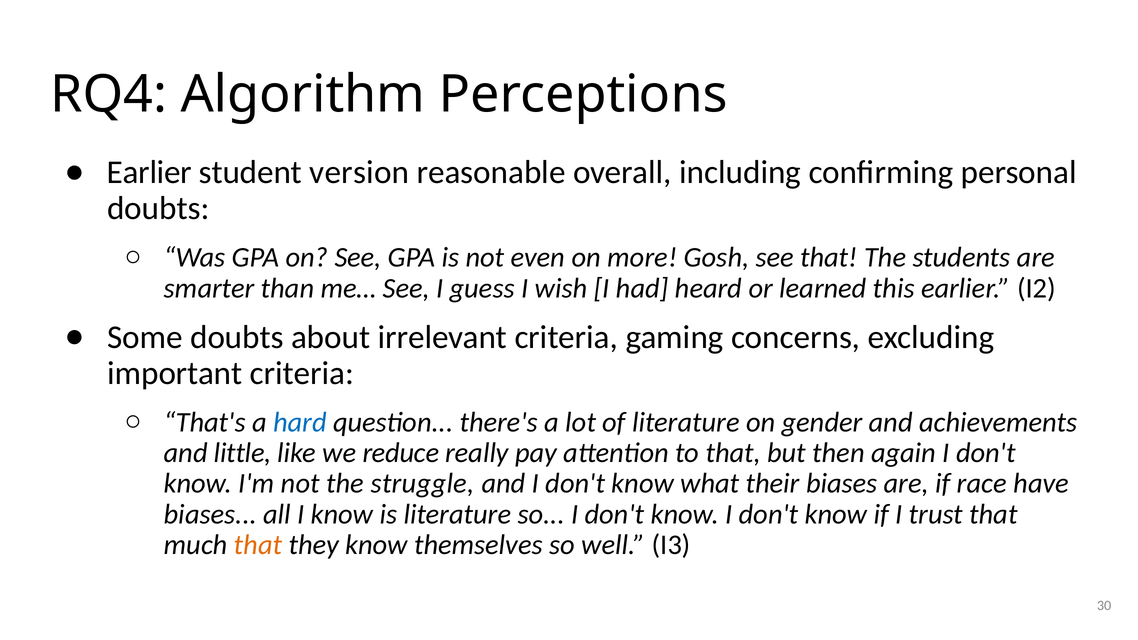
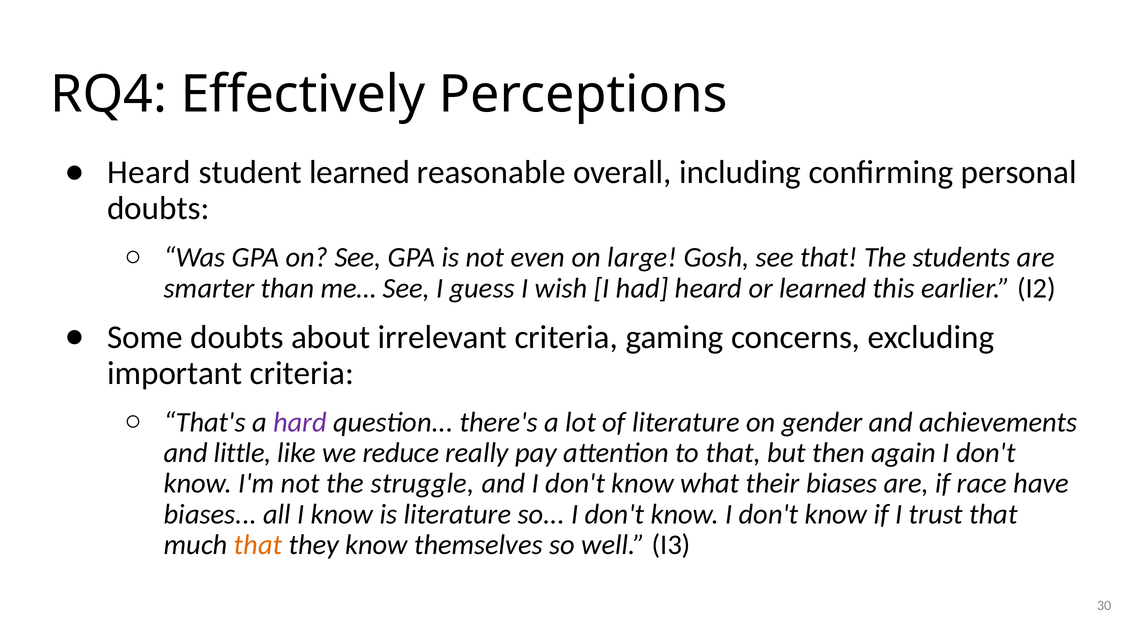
Algorithm: Algorithm -> Effectively
Earlier at (149, 173): Earlier -> Heard
student version: version -> learned
more: more -> large
hard colour: blue -> purple
